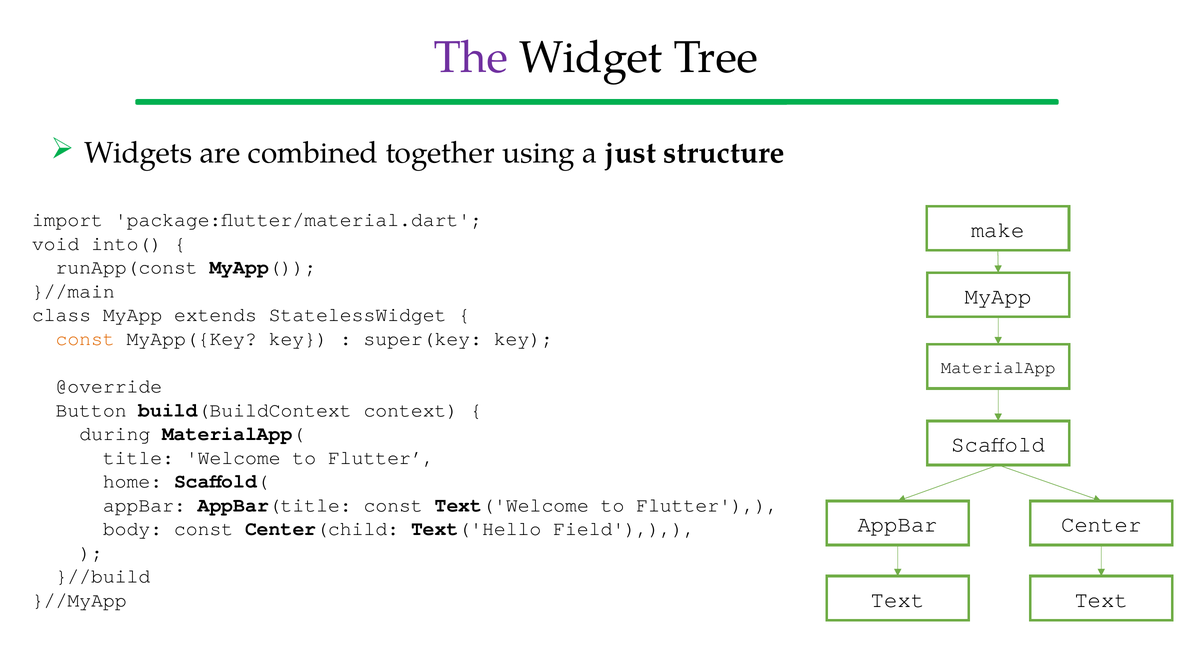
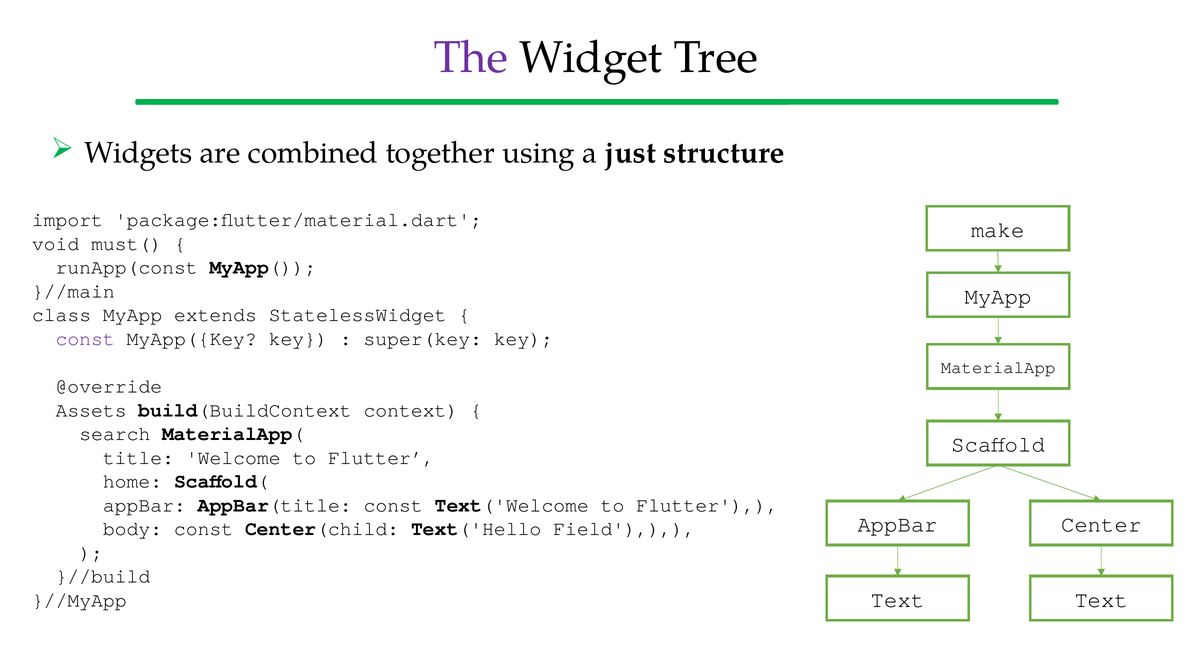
into(: into( -> must(
const at (85, 339) colour: orange -> purple
Button: Button -> Assets
during: during -> search
